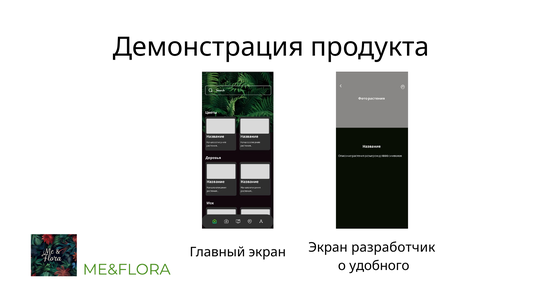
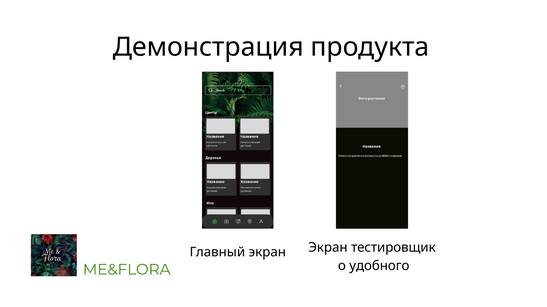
разработчик: разработчик -> тестировщик
